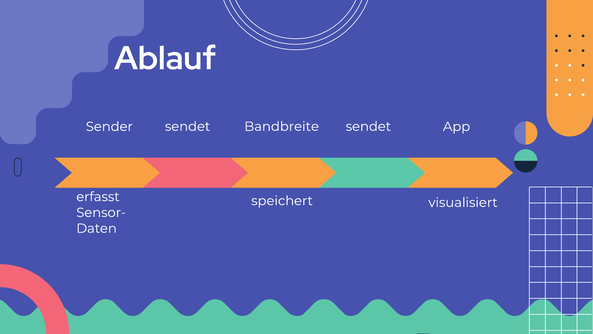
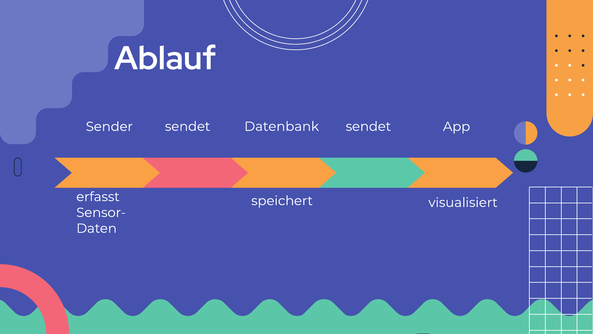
Bandbreite: Bandbreite -> Datenbank
